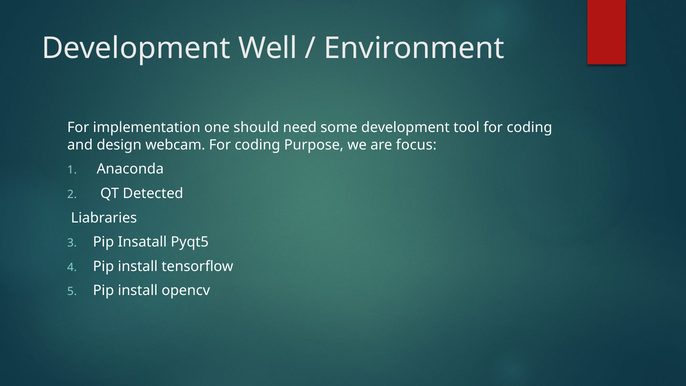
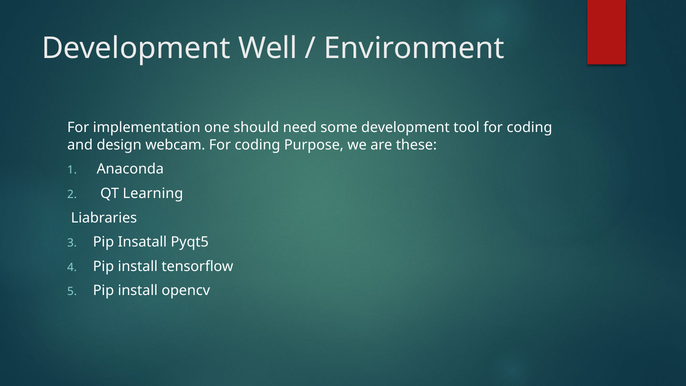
focus: focus -> these
Detected: Detected -> Learning
